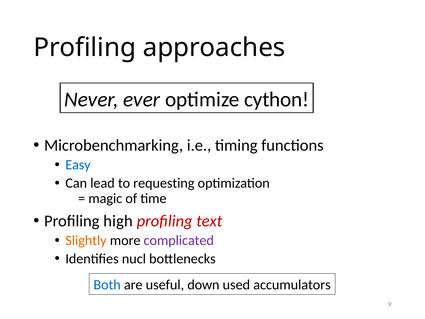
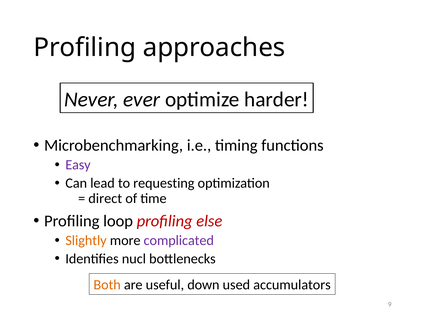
cython: cython -> harder
Easy colour: blue -> purple
magic: magic -> direct
high: high -> loop
text: text -> else
Both colour: blue -> orange
